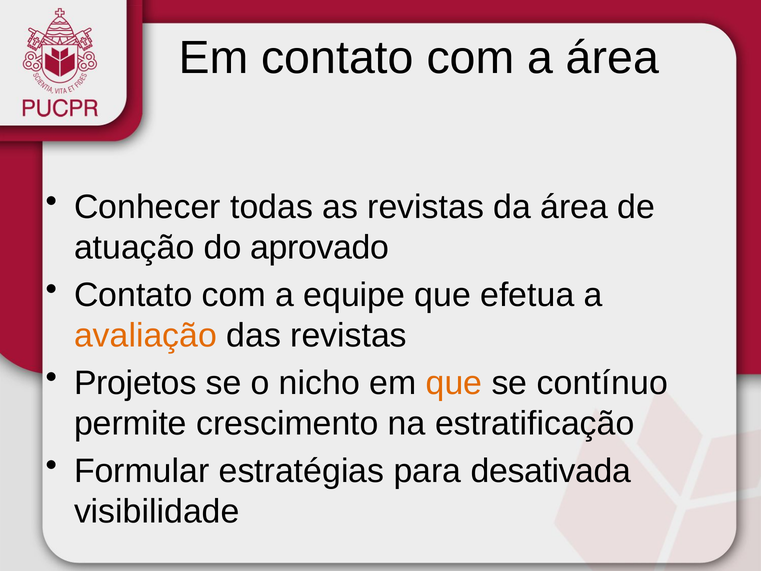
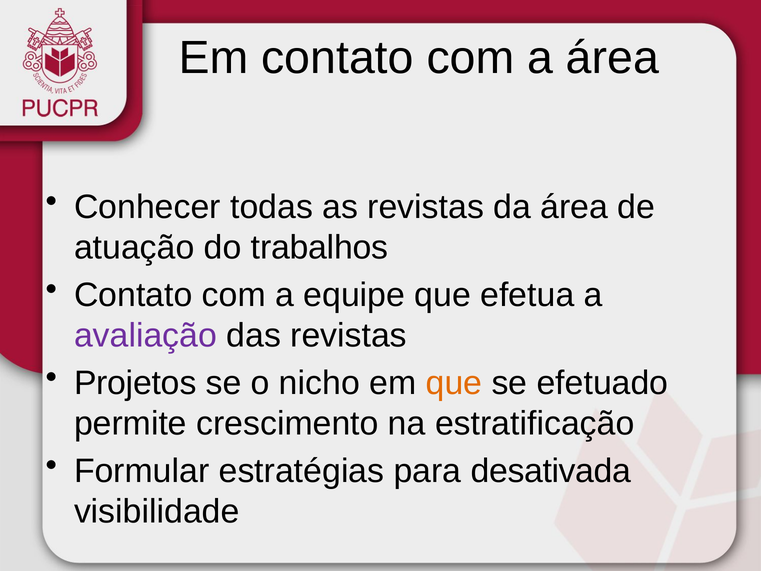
aprovado: aprovado -> trabalhos
avaliação colour: orange -> purple
contínuo: contínuo -> efetuado
